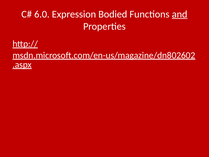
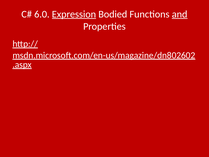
Expression underline: none -> present
